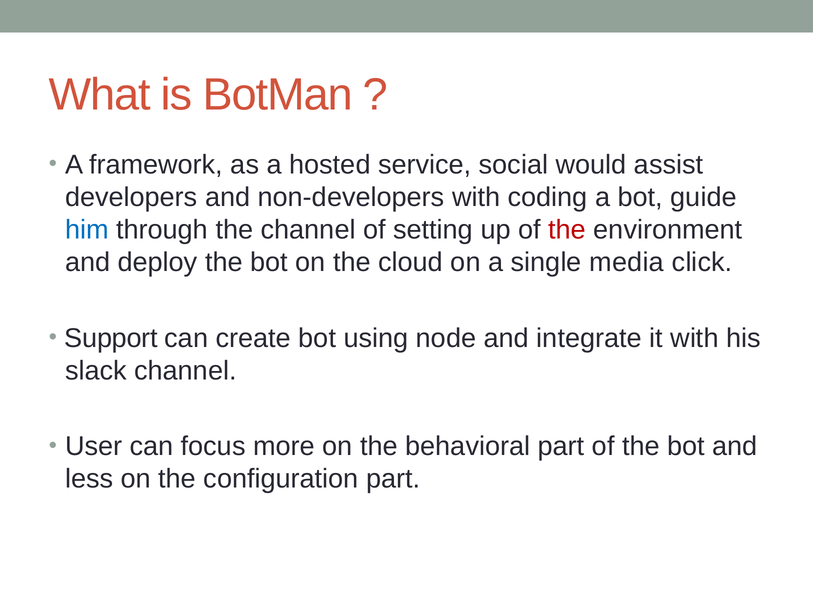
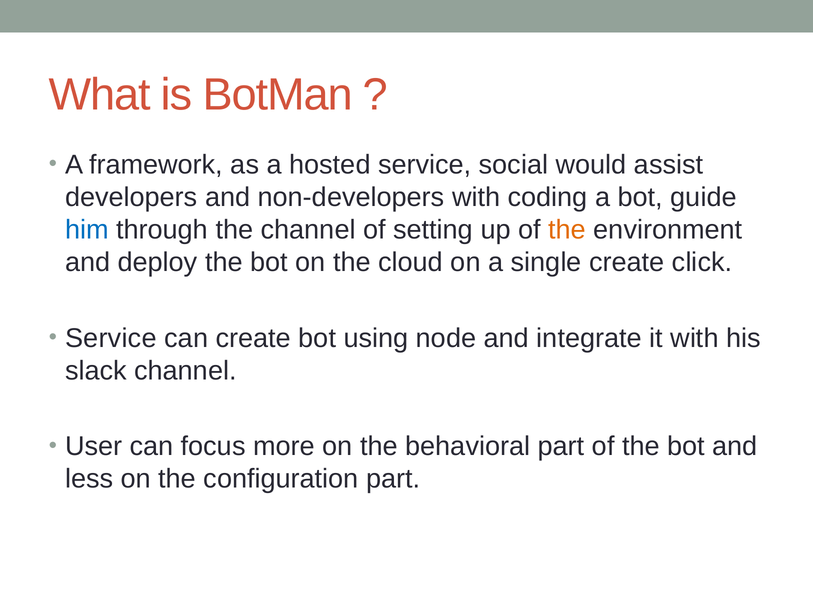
the at (567, 230) colour: red -> orange
single media: media -> create
Support at (111, 338): Support -> Service
